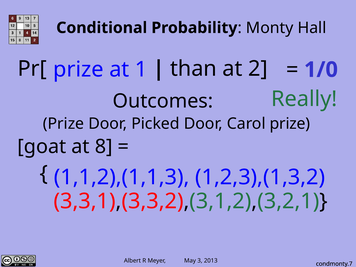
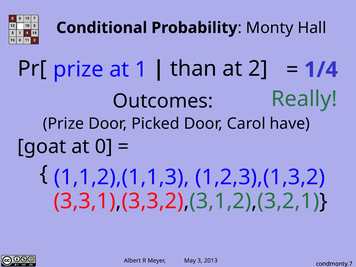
1/0: 1/0 -> 1/4
Carol prize: prize -> have
8: 8 -> 0
